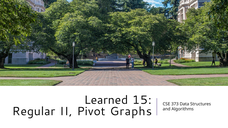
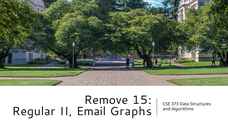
Learned: Learned -> Remove
Pivot: Pivot -> Email
